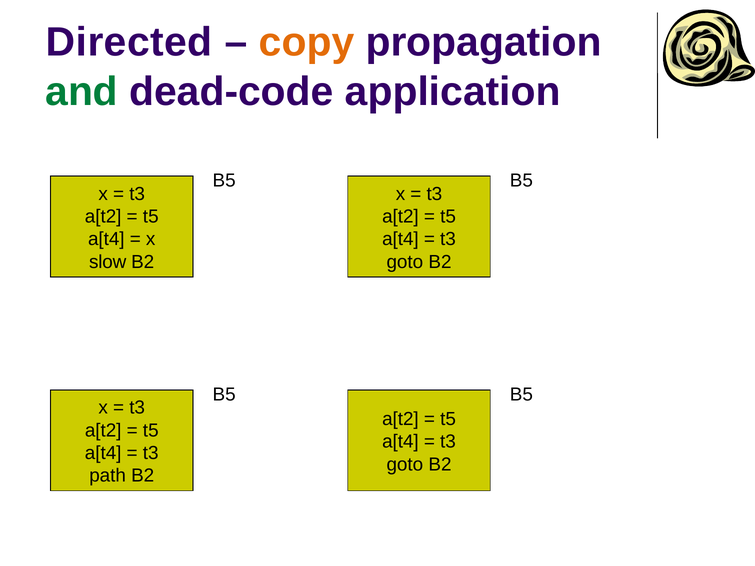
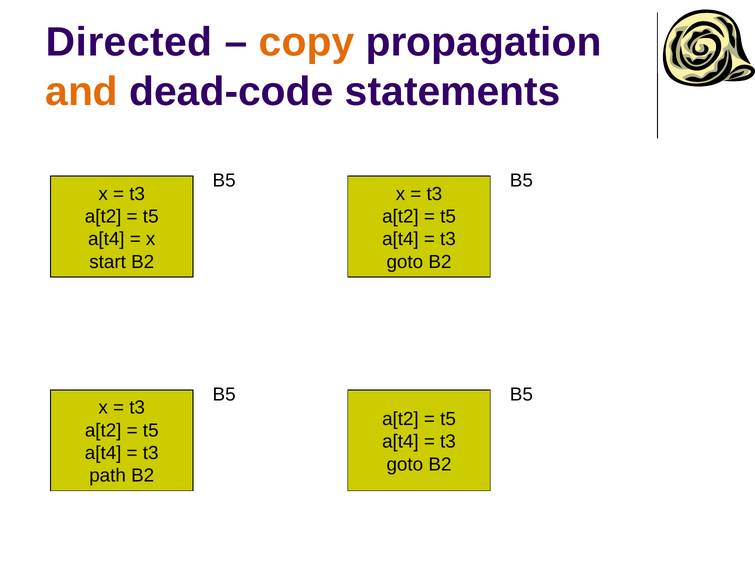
and colour: green -> orange
application: application -> statements
slow: slow -> start
